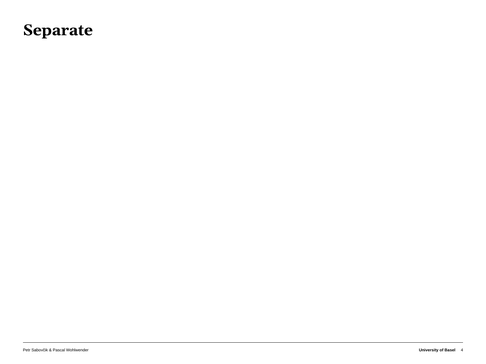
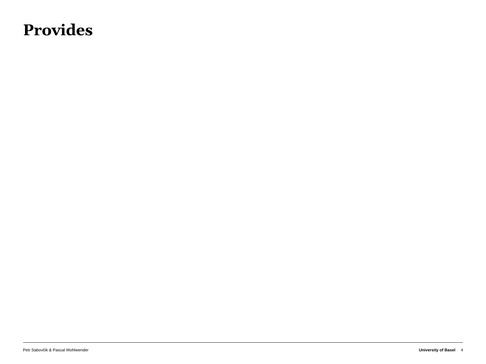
Separate: Separate -> Provides
